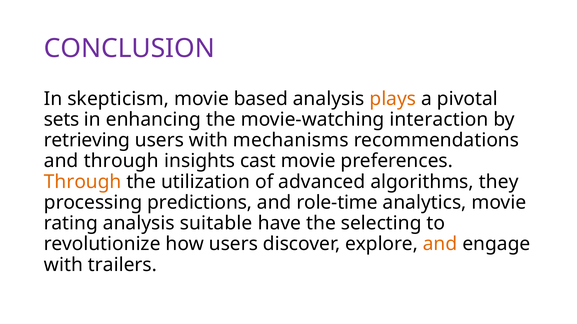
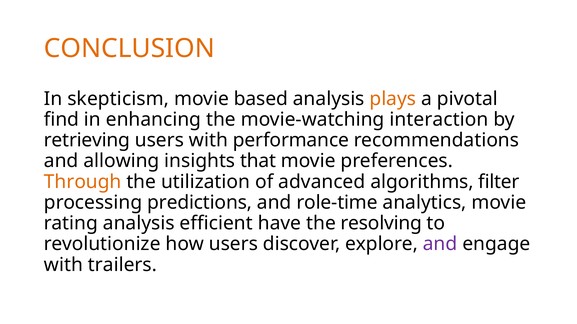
CONCLUSION colour: purple -> orange
sets: sets -> find
mechanisms: mechanisms -> performance
and through: through -> allowing
cast: cast -> that
they: they -> filter
suitable: suitable -> efficient
selecting: selecting -> resolving
and at (440, 244) colour: orange -> purple
